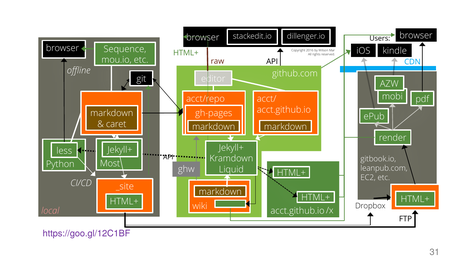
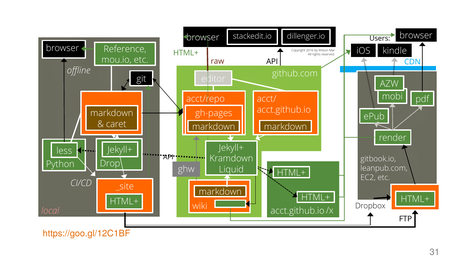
Sequence: Sequence -> Reference
Most: Most -> Drop
https://goo.gl/12C1BF colour: purple -> orange
